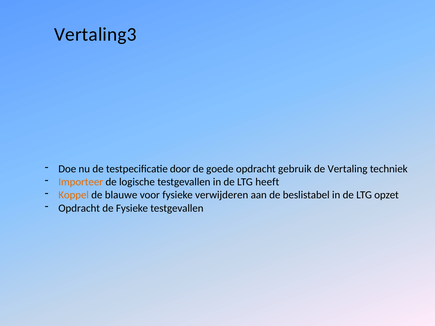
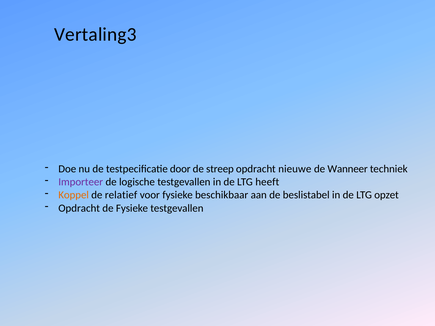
goede: goede -> streep
gebruik: gebruik -> nieuwe
Vertaling: Vertaling -> Wanneer
Importeer colour: orange -> purple
blauwe: blauwe -> relatief
verwijderen: verwijderen -> beschikbaar
